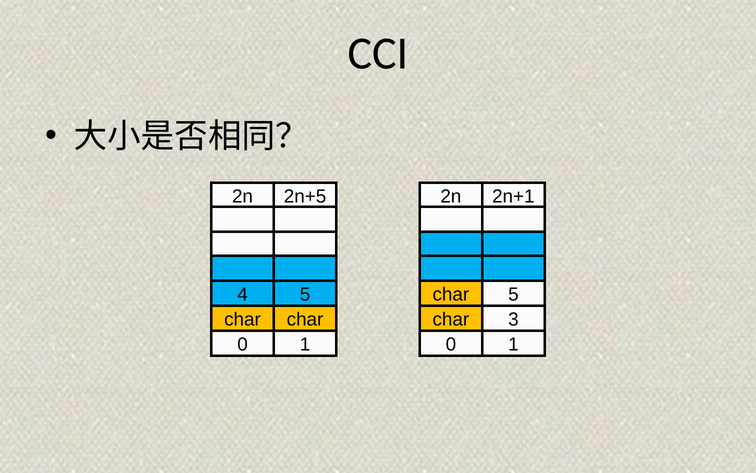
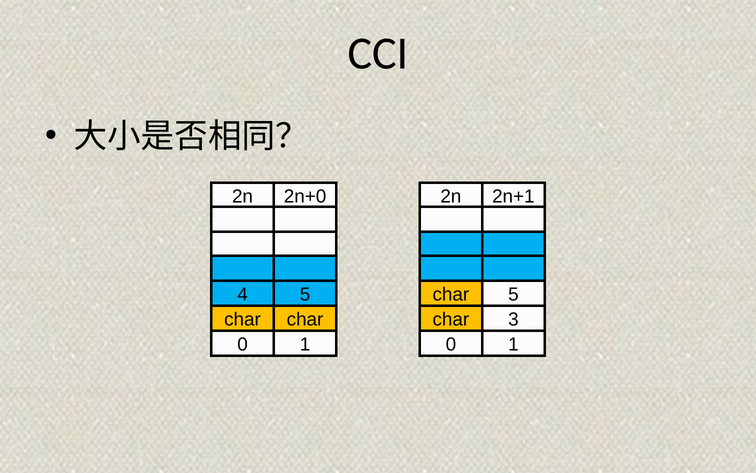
2n+5: 2n+5 -> 2n+0
